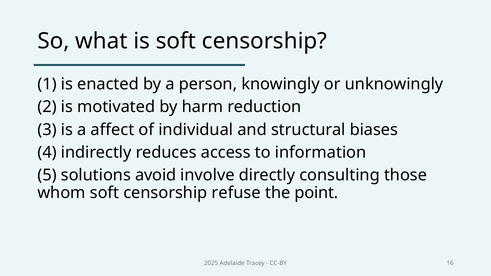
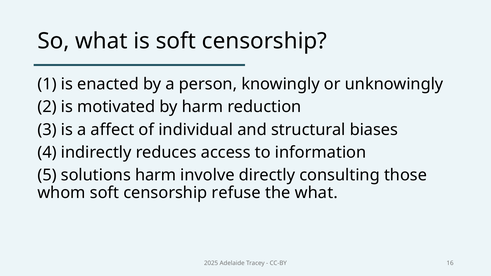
solutions avoid: avoid -> harm
the point: point -> what
